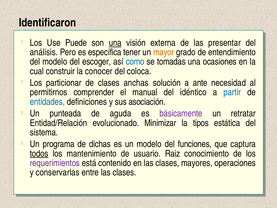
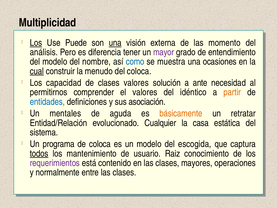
Identificaron: Identificaron -> Multiplicidad
Los at (36, 43) underline: none -> present
presentar: presentar -> momento
específica: específica -> diferencia
mayor colour: orange -> purple
escoger: escoger -> nombre
tomadas: tomadas -> muestra
cual underline: none -> present
conocer: conocer -> menudo
particionar: particionar -> capacidad
clases anchas: anchas -> valores
el manual: manual -> valores
partir colour: blue -> orange
punteada: punteada -> mentales
básicamente colour: purple -> orange
Minimizar: Minimizar -> Cualquier
tipos: tipos -> casa
de dichas: dichas -> coloca
funciones: funciones -> escogida
conservarlas: conservarlas -> normalmente
